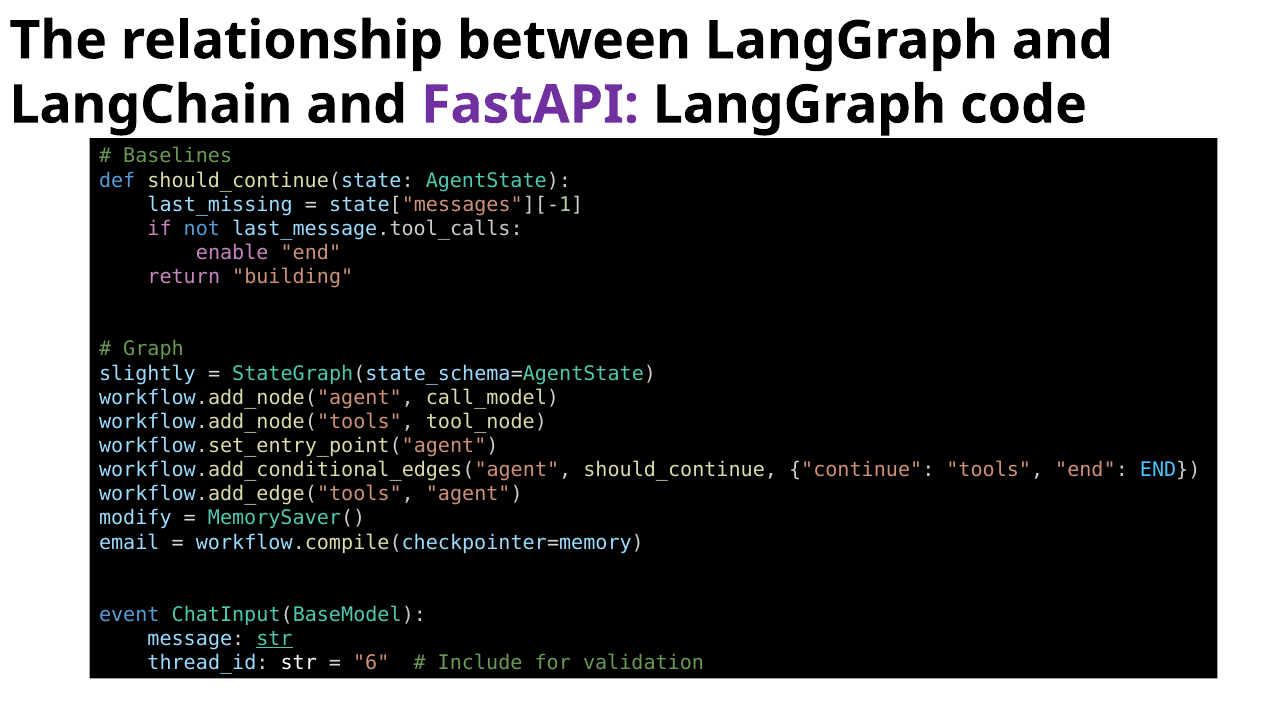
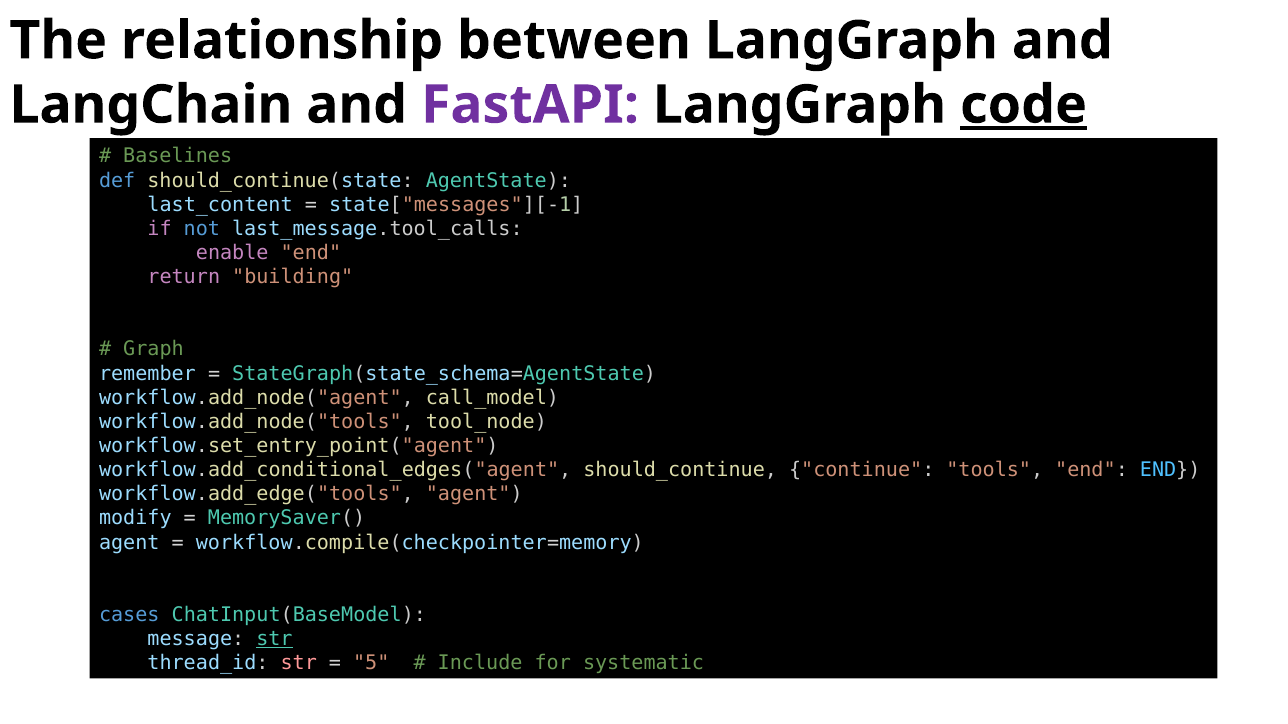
code underline: none -> present
last_missing: last_missing -> last_content
slightly: slightly -> remember
email at (129, 543): email -> agent
event: event -> cases
str at (299, 664) colour: white -> pink
6: 6 -> 5
validation: validation -> systematic
